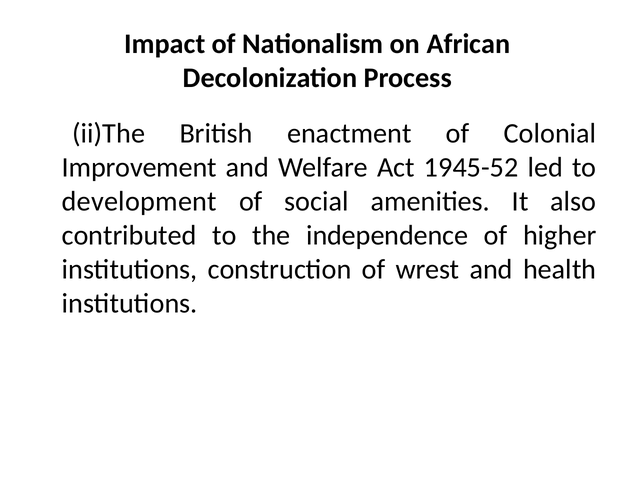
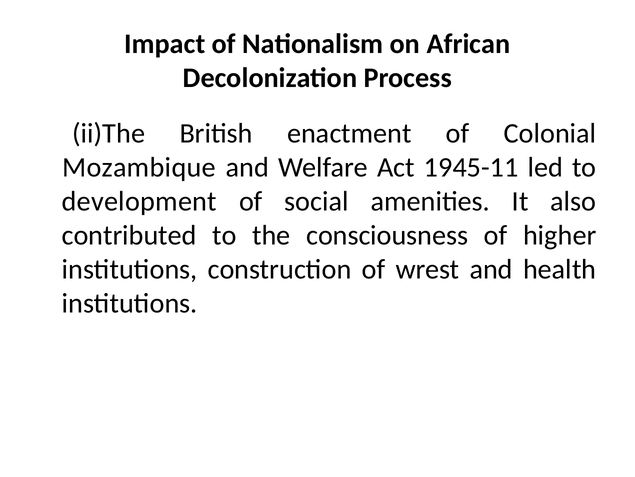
Improvement: Improvement -> Mozambique
1945-52: 1945-52 -> 1945-11
independence: independence -> consciousness
